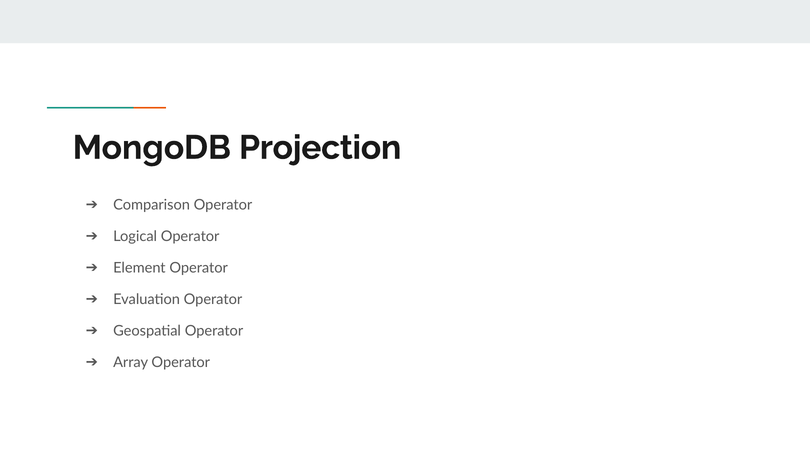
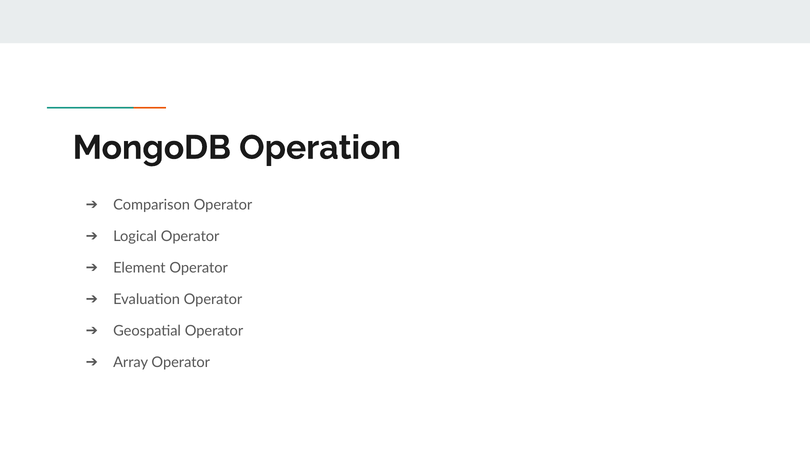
Projection: Projection -> Operation
